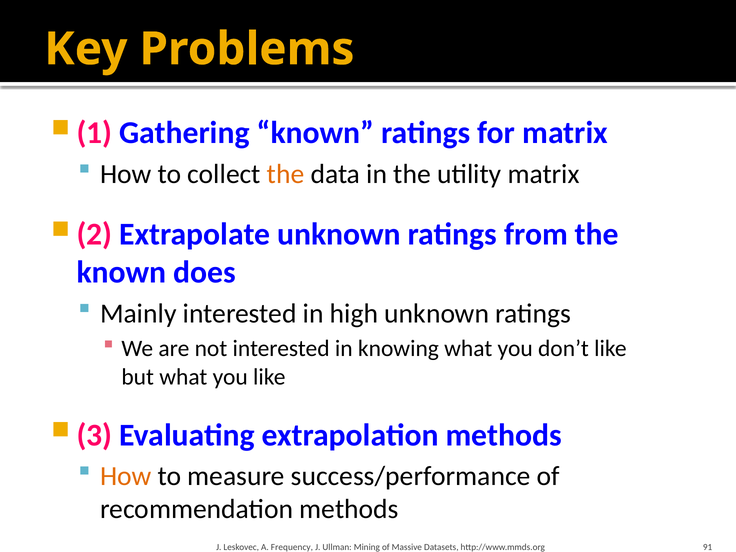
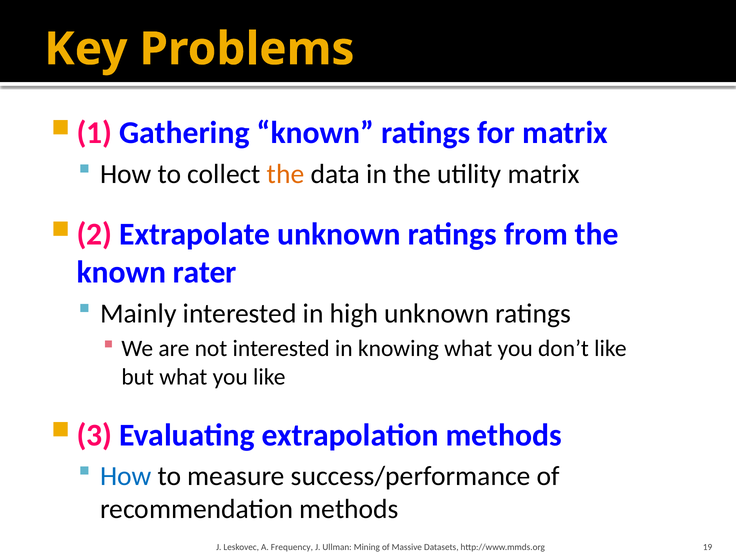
does: does -> rater
How at (126, 476) colour: orange -> blue
91: 91 -> 19
